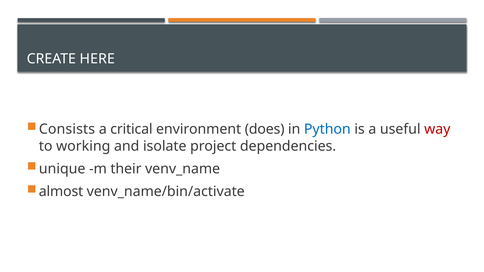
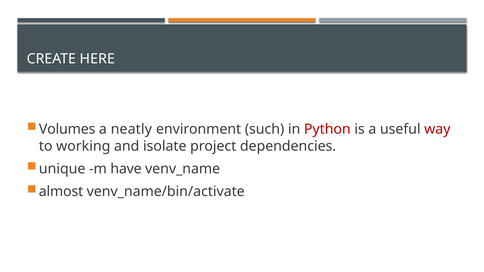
Consists: Consists -> Volumes
critical: critical -> neatly
does: does -> such
Python colour: blue -> red
their: their -> have
